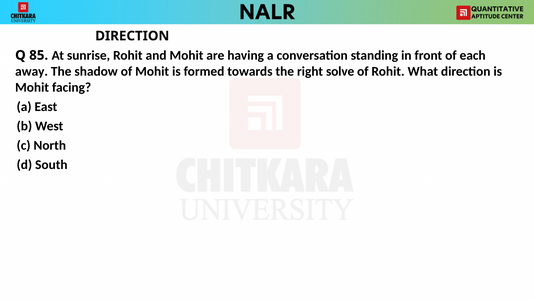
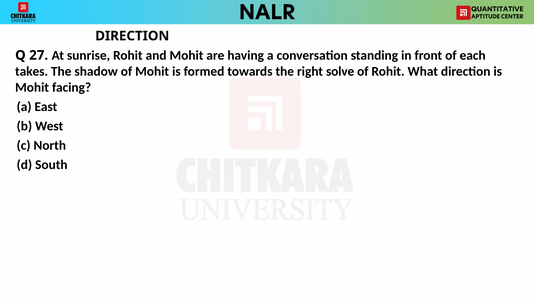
85: 85 -> 27
away: away -> takes
